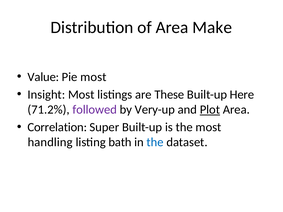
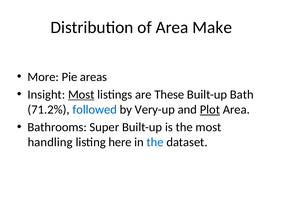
Value: Value -> More
Pie most: most -> areas
Most at (81, 95) underline: none -> present
Here: Here -> Bath
followed colour: purple -> blue
Correlation: Correlation -> Bathrooms
bath: bath -> here
